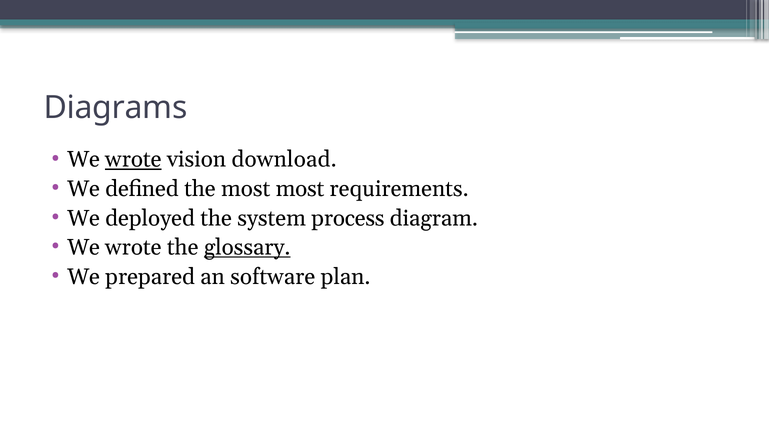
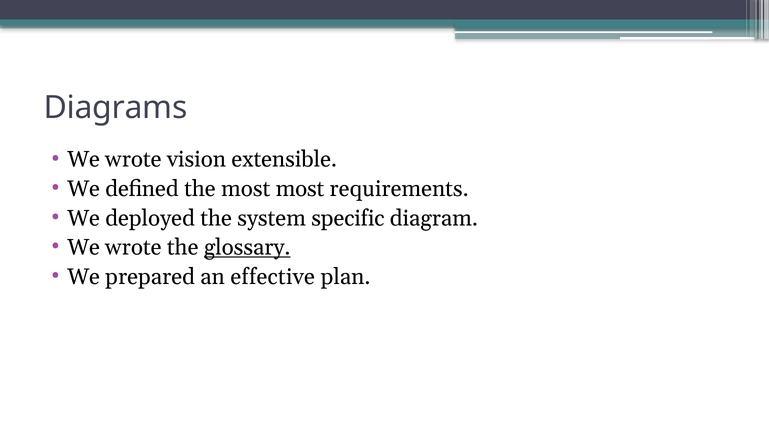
wrote at (133, 160) underline: present -> none
download: download -> extensible
process: process -> specific
software: software -> effective
